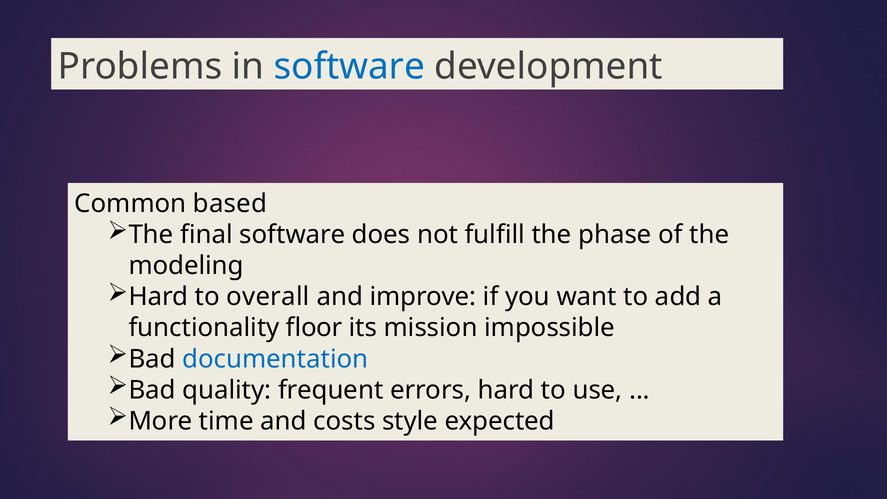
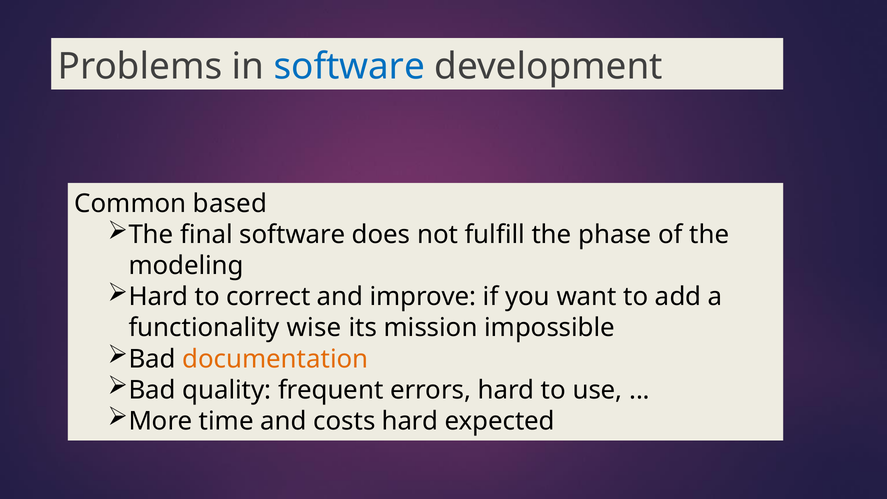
overall: overall -> correct
floor: floor -> wise
documentation colour: blue -> orange
costs style: style -> hard
